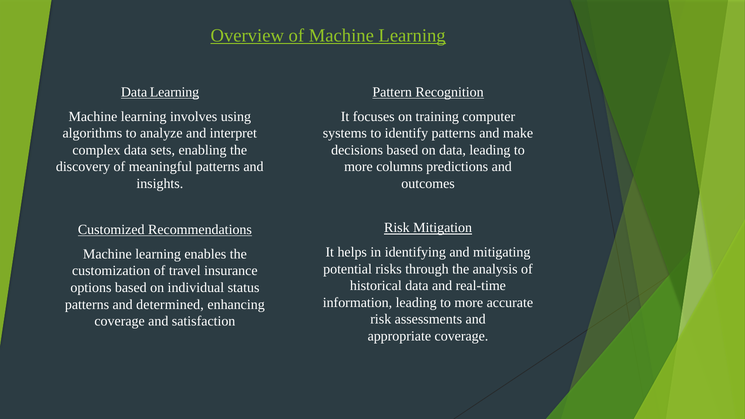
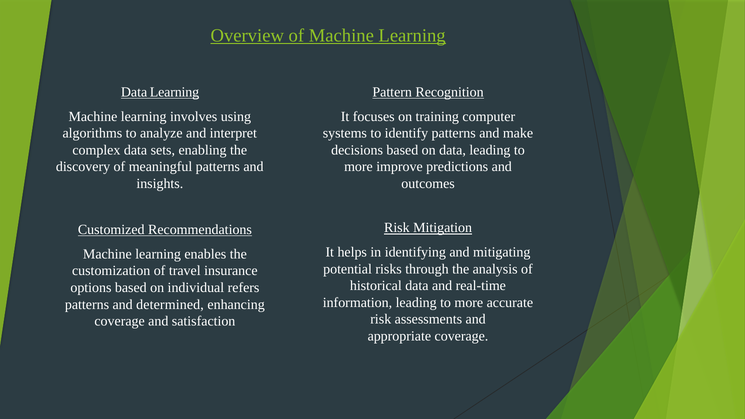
columns: columns -> improve
status: status -> refers
